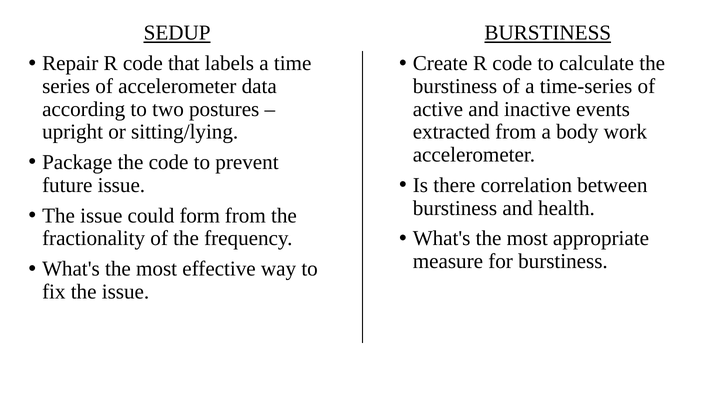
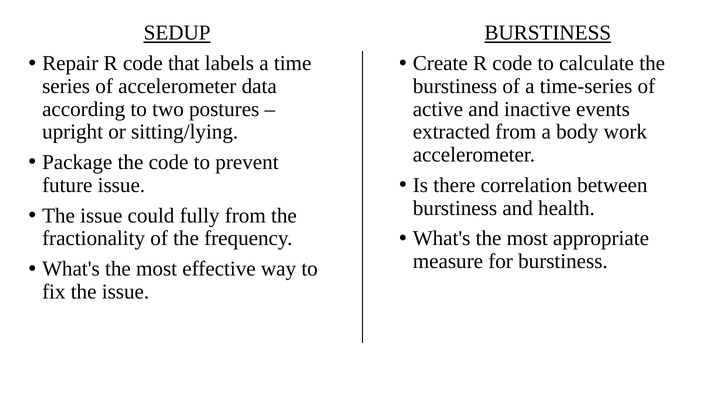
form: form -> fully
